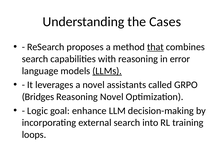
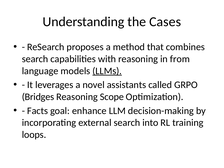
that underline: present -> none
error: error -> from
Reasoning Novel: Novel -> Scope
Logic: Logic -> Facts
